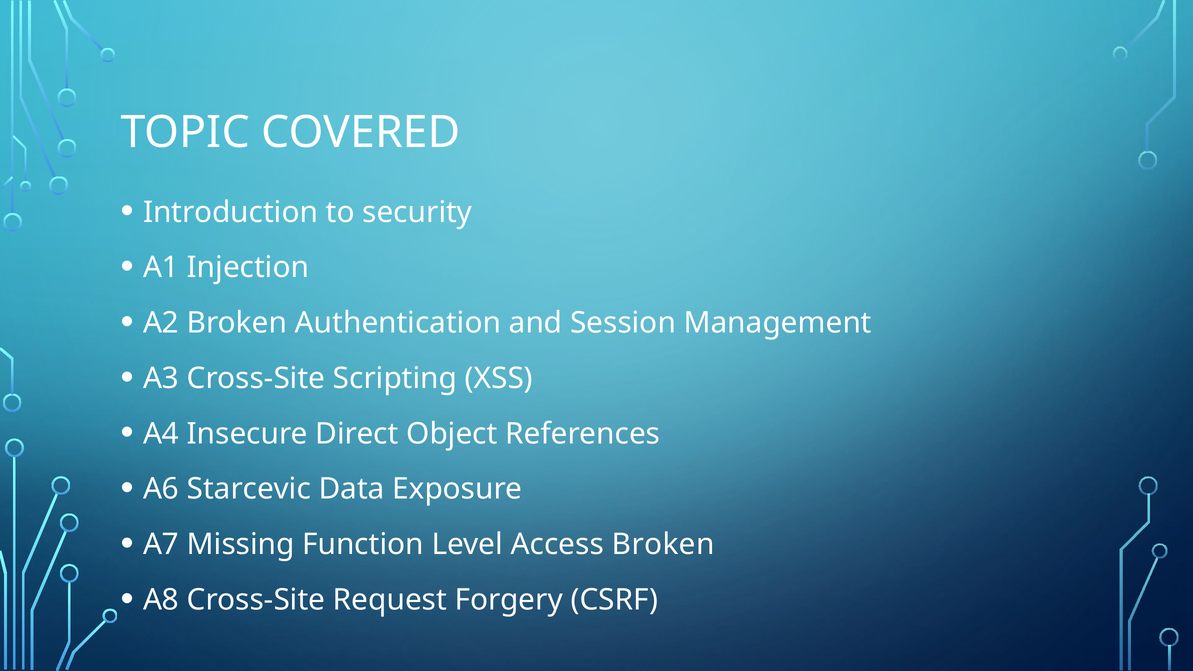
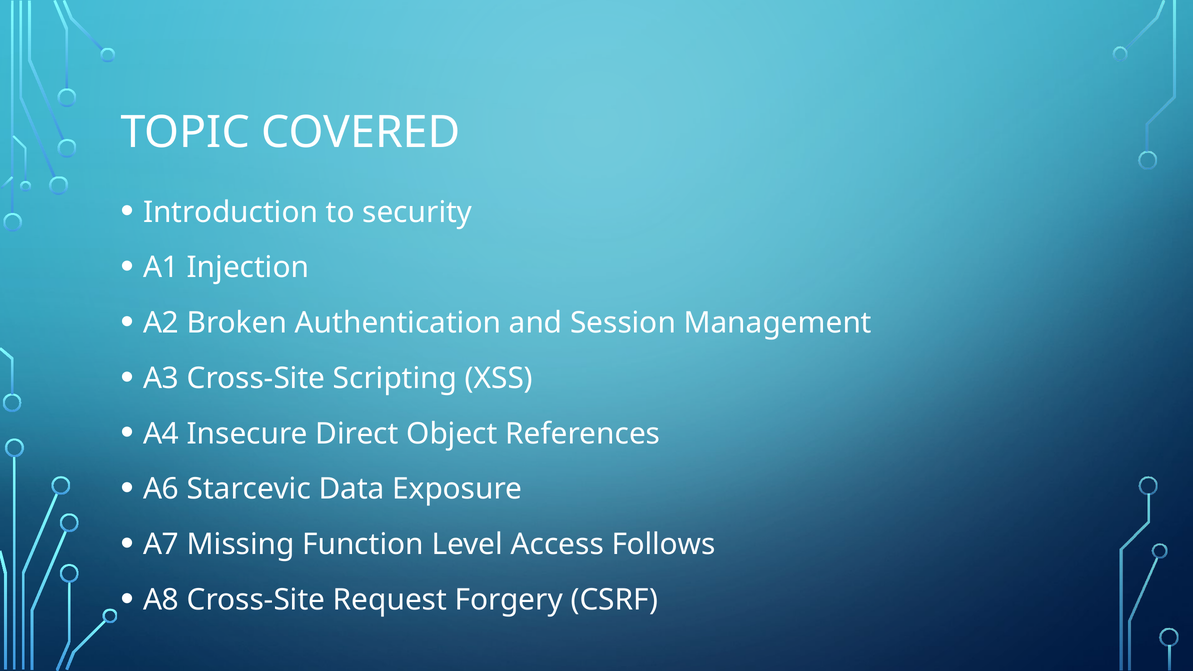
Access Broken: Broken -> Follows
